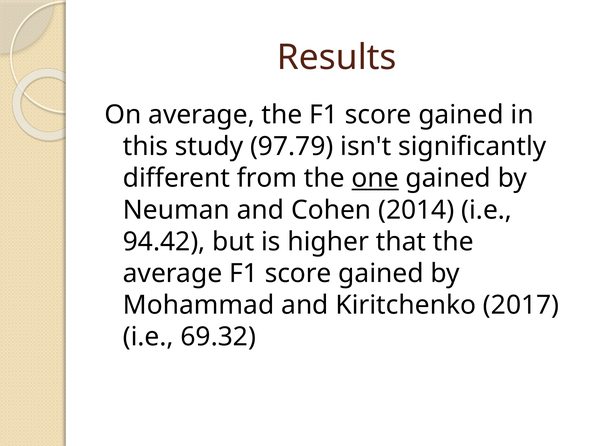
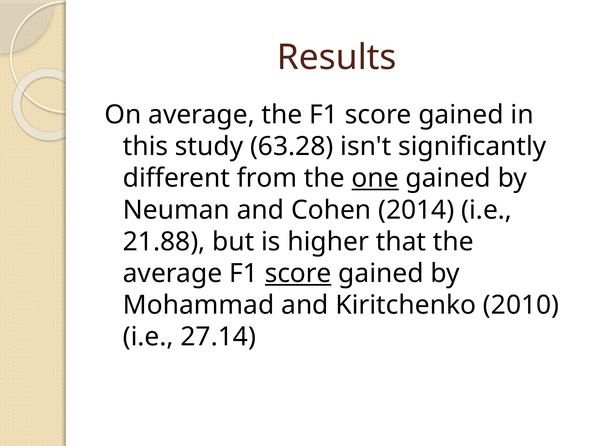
97.79: 97.79 -> 63.28
94.42: 94.42 -> 21.88
score at (298, 273) underline: none -> present
2017: 2017 -> 2010
69.32: 69.32 -> 27.14
